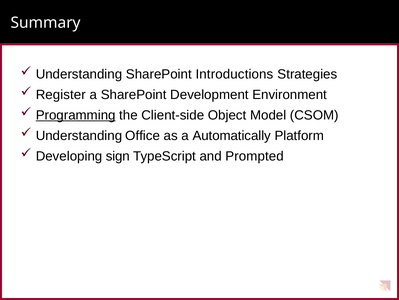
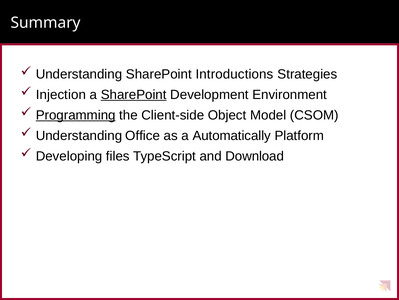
Register: Register -> Injection
SharePoint at (134, 94) underline: none -> present
sign: sign -> files
Prompted: Prompted -> Download
